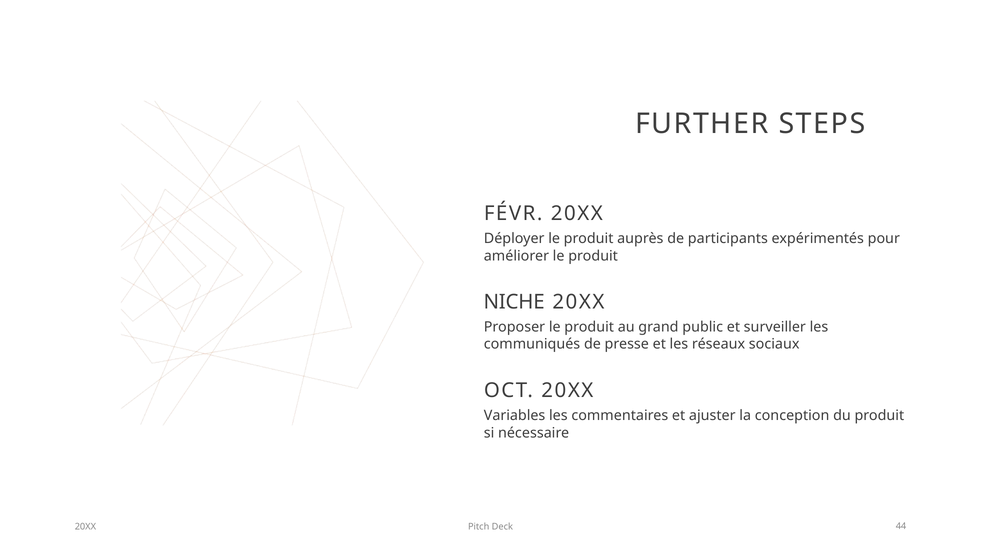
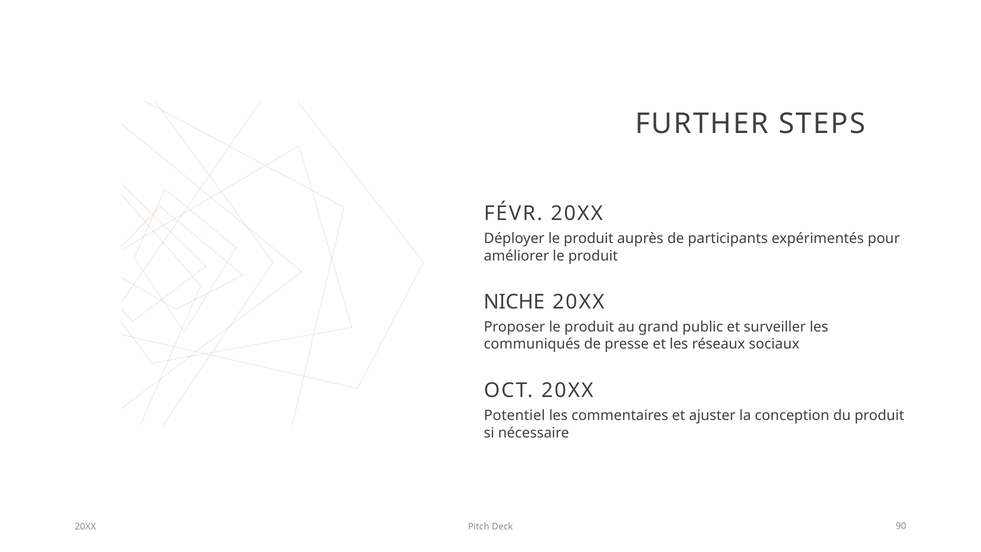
Variables: Variables -> Potentiel
44: 44 -> 90
